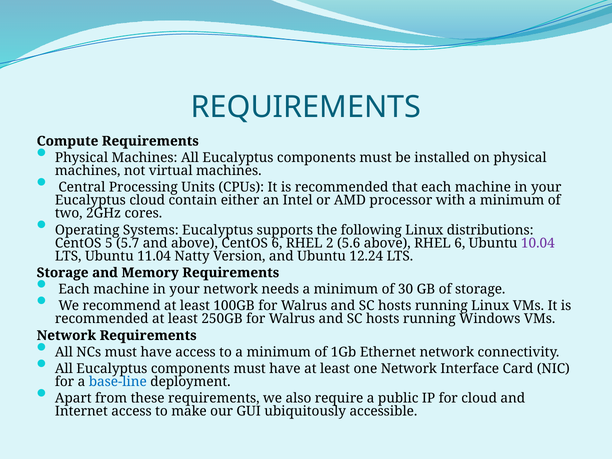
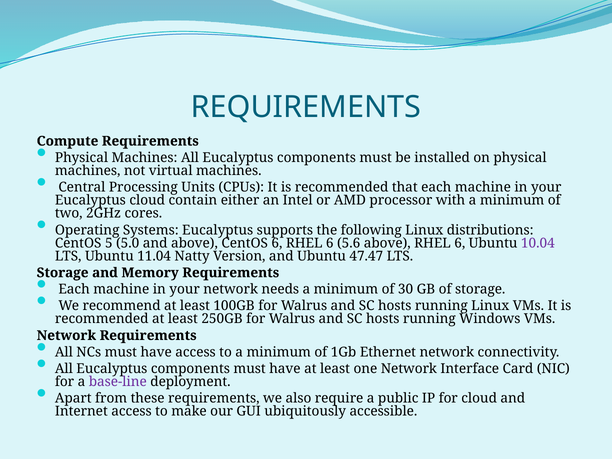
5.7: 5.7 -> 5.0
6 RHEL 2: 2 -> 6
12.24: 12.24 -> 47.47
base-line colour: blue -> purple
